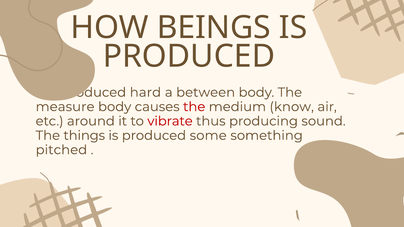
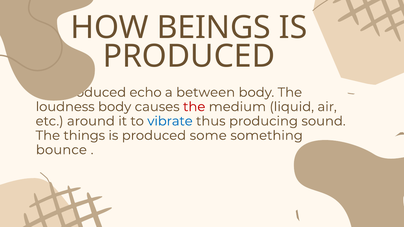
hard: hard -> echo
measure: measure -> loudness
know: know -> liquid
vibrate colour: red -> blue
pitched: pitched -> bounce
